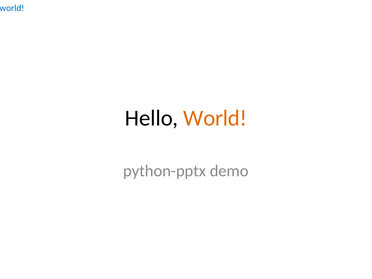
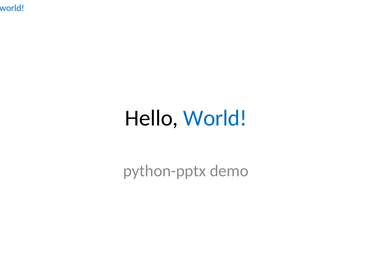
World at (215, 118) colour: orange -> blue
